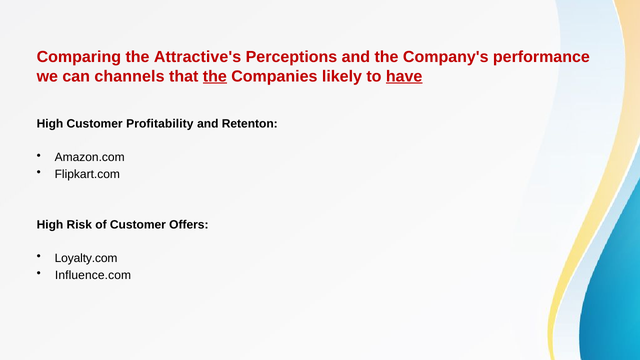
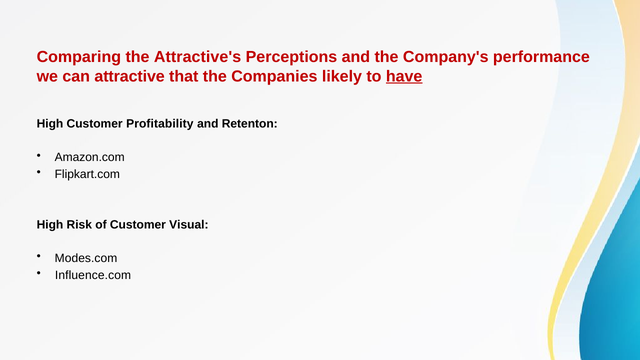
channels: channels -> attractive
the at (215, 76) underline: present -> none
Offers: Offers -> Visual
Loyalty.com: Loyalty.com -> Modes.com
